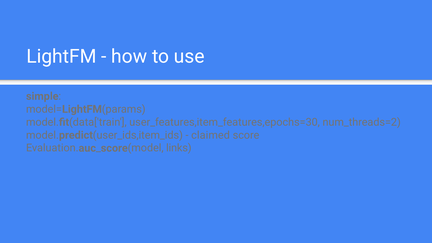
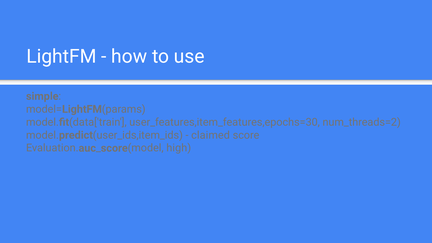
links: links -> high
